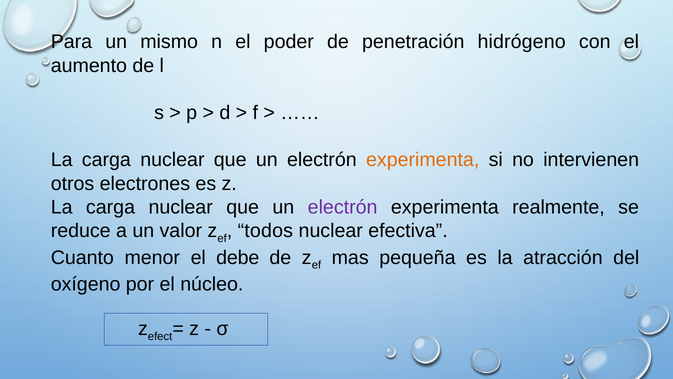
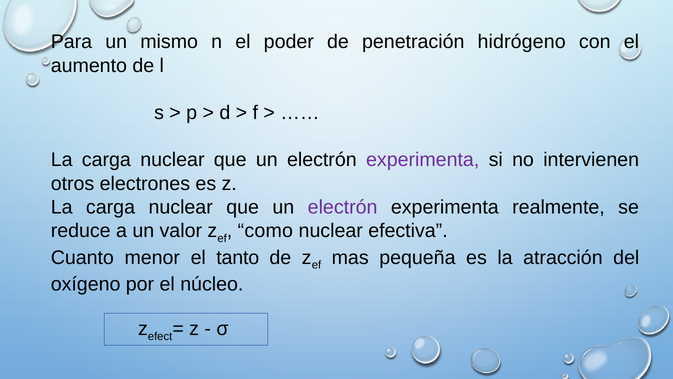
experimenta at (423, 160) colour: orange -> purple
todos: todos -> como
debe: debe -> tanto
